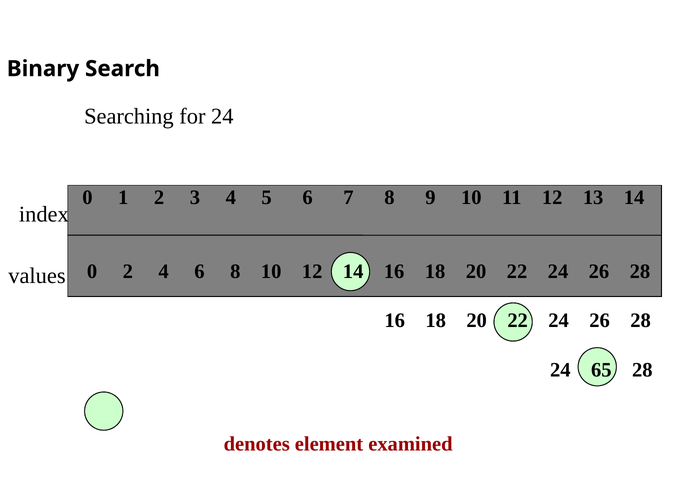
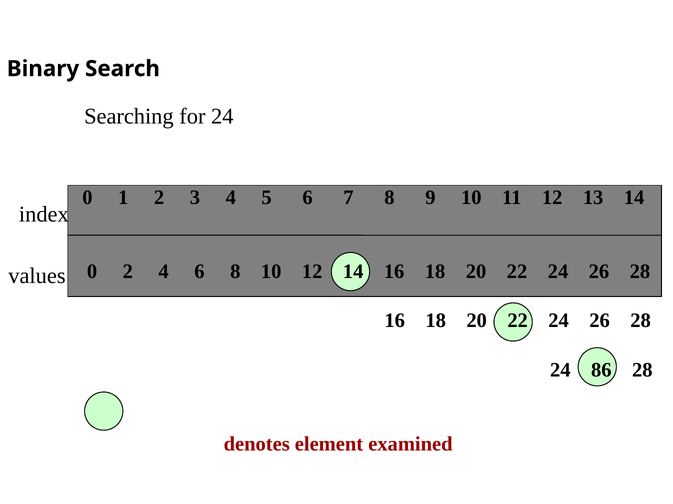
65: 65 -> 86
